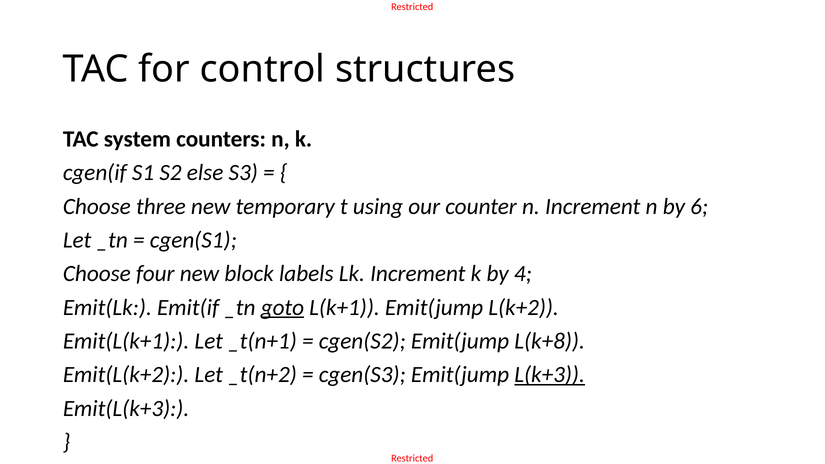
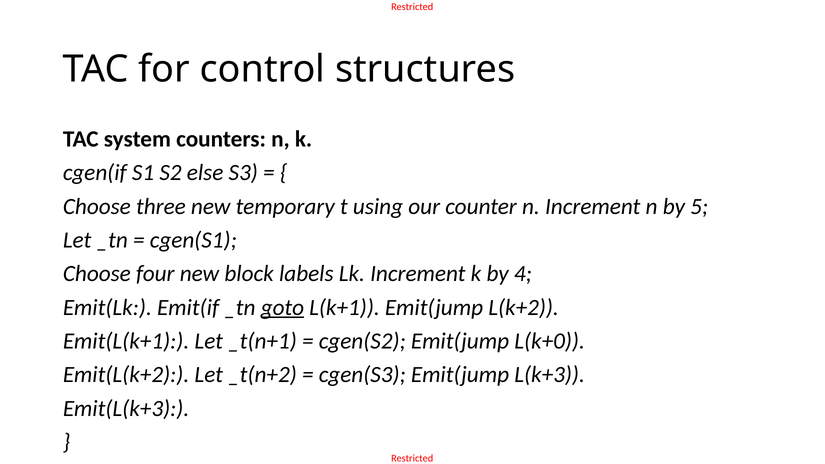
6: 6 -> 5
L(k+8: L(k+8 -> L(k+0
L(k+3 underline: present -> none
